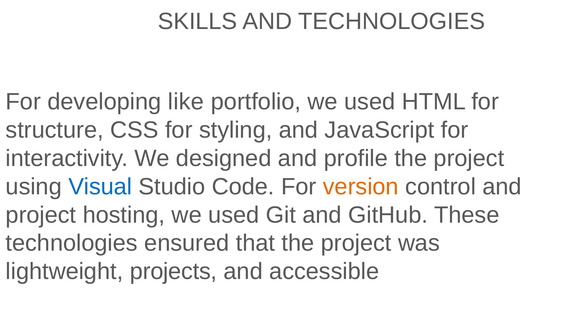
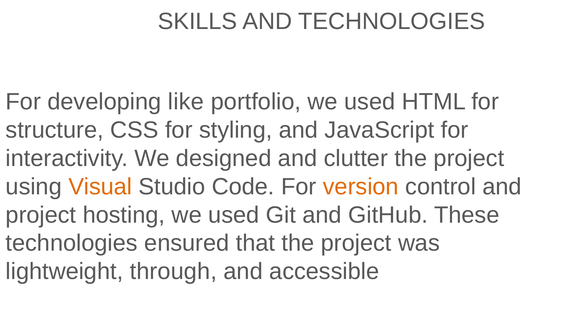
profile: profile -> clutter
Visual colour: blue -> orange
projects: projects -> through
